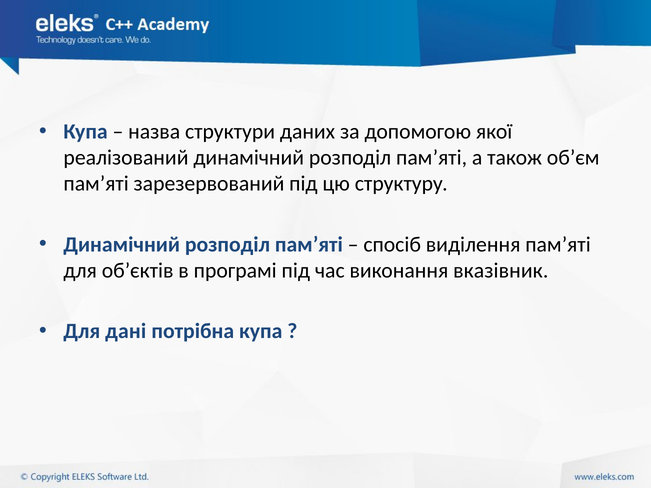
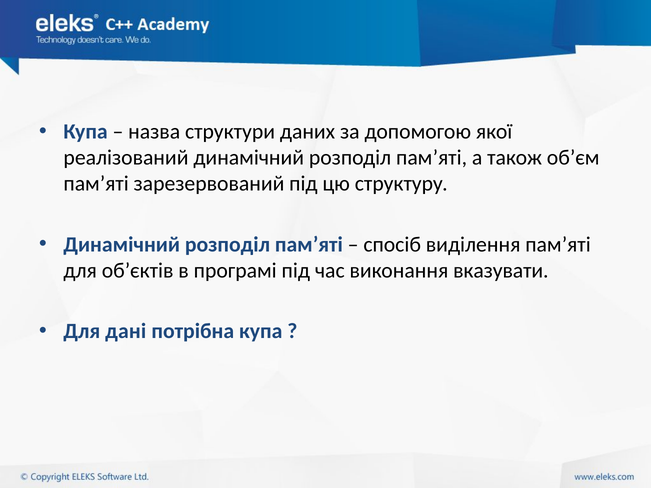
вказівник: вказівник -> вказувати
